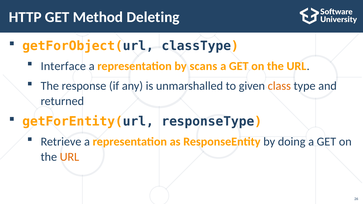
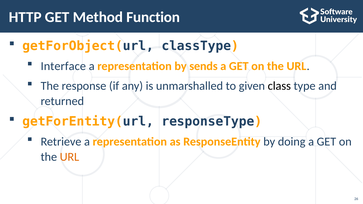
Deleting: Deleting -> Function
scans: scans -> sends
class colour: orange -> black
